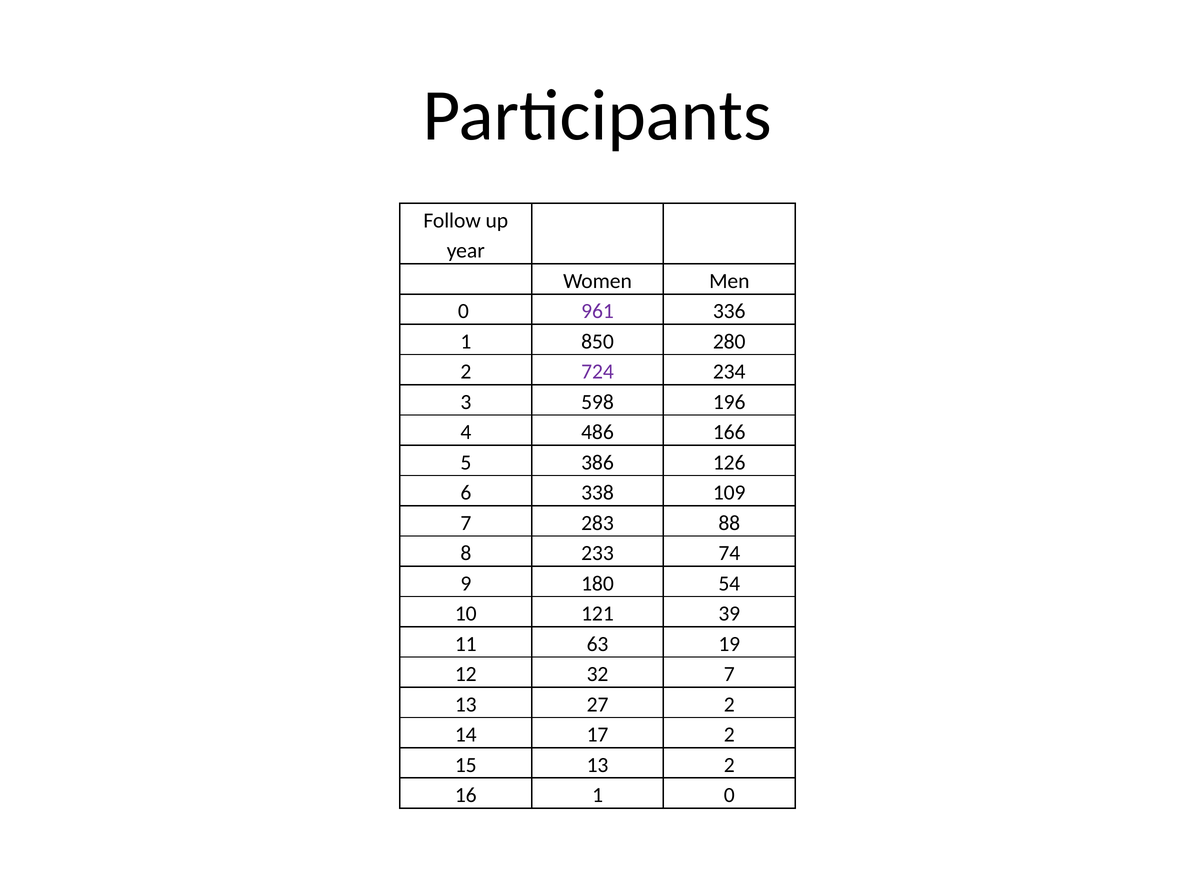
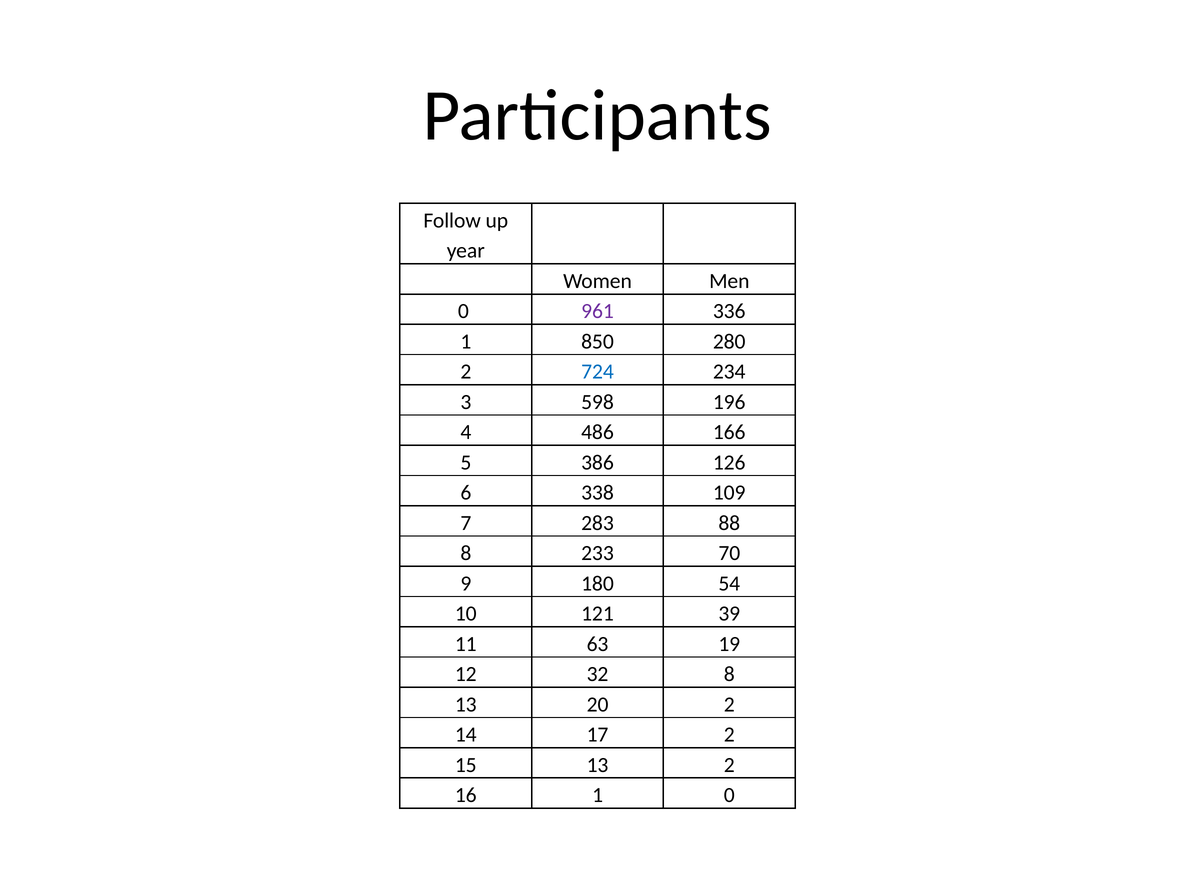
724 colour: purple -> blue
74: 74 -> 70
32 7: 7 -> 8
27: 27 -> 20
